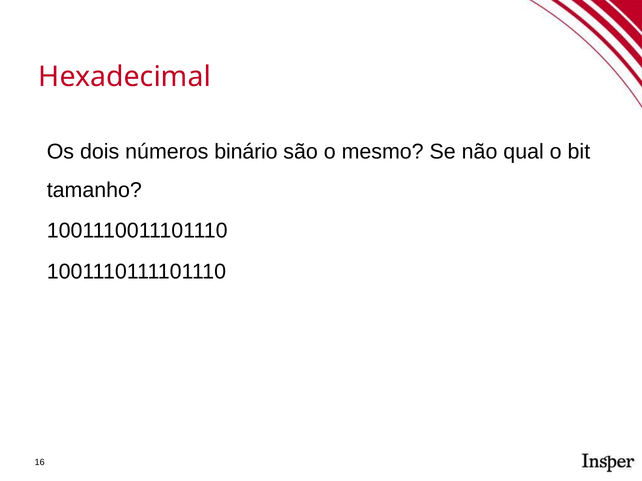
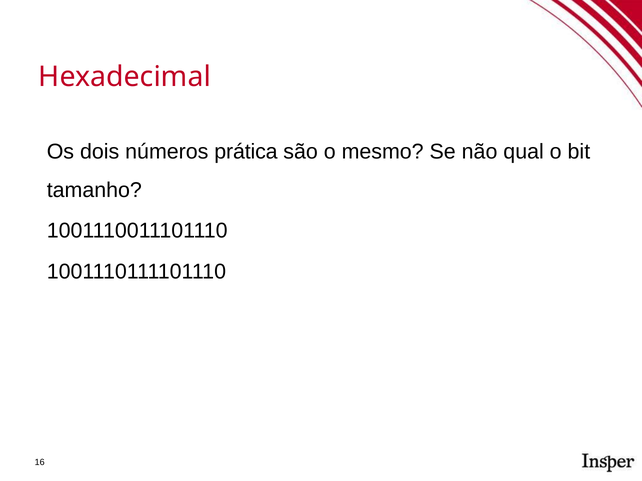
binário: binário -> prática
